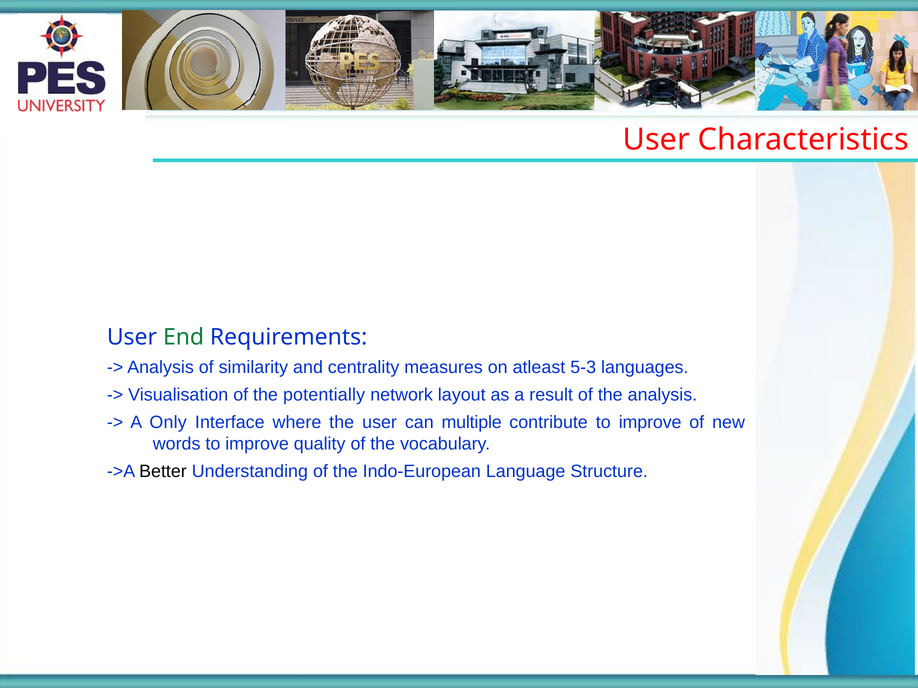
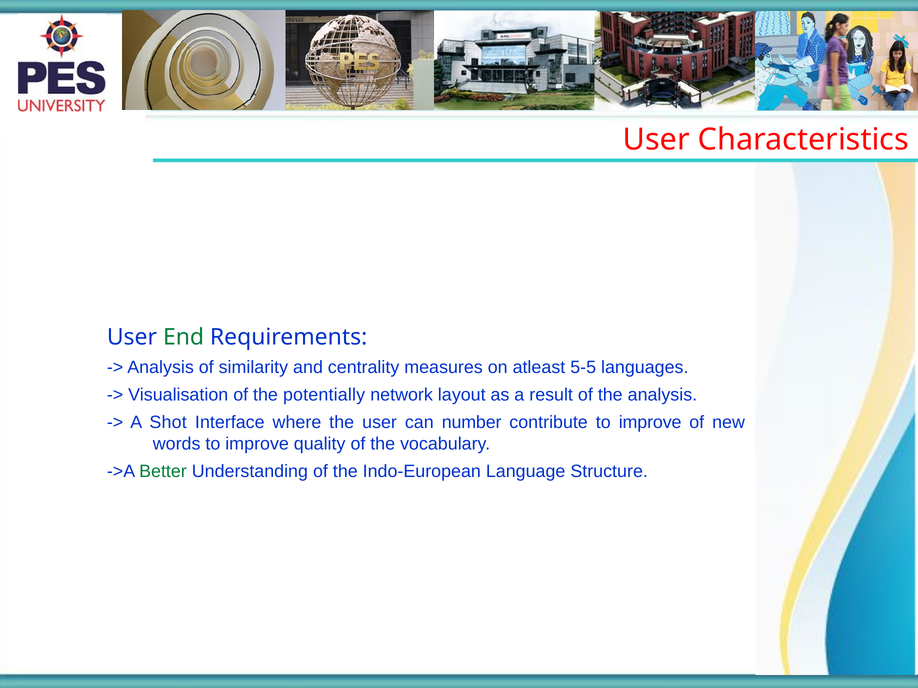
5-3: 5-3 -> 5-5
Only: Only -> Shot
multiple: multiple -> number
Better colour: black -> green
